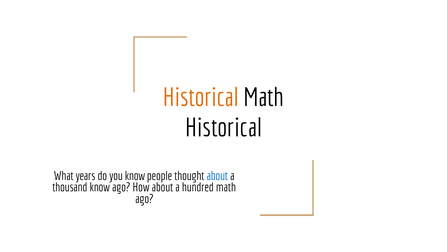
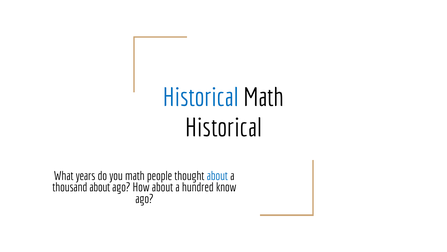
Historical at (201, 97) colour: orange -> blue
you know: know -> math
thousand know: know -> about
hundred math: math -> know
